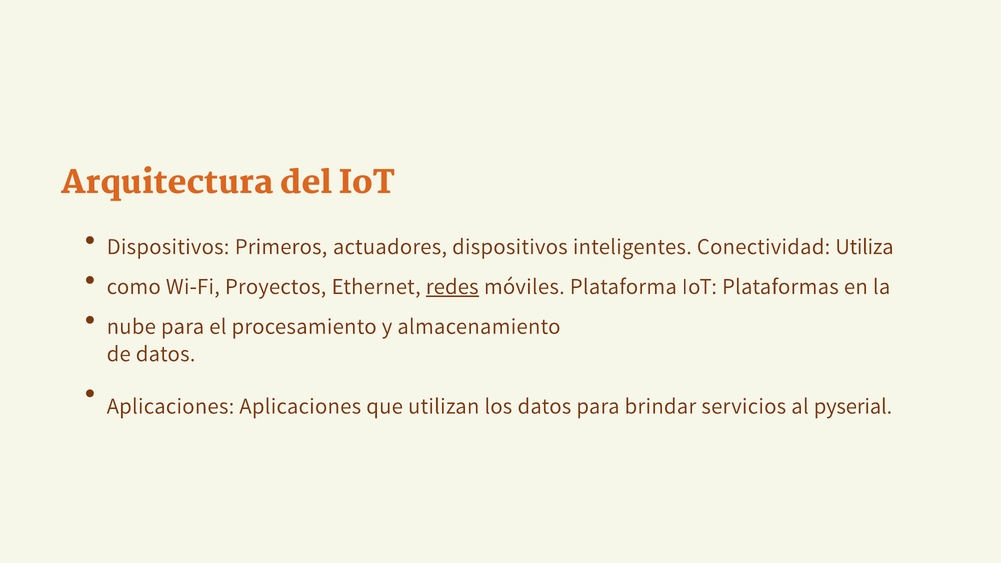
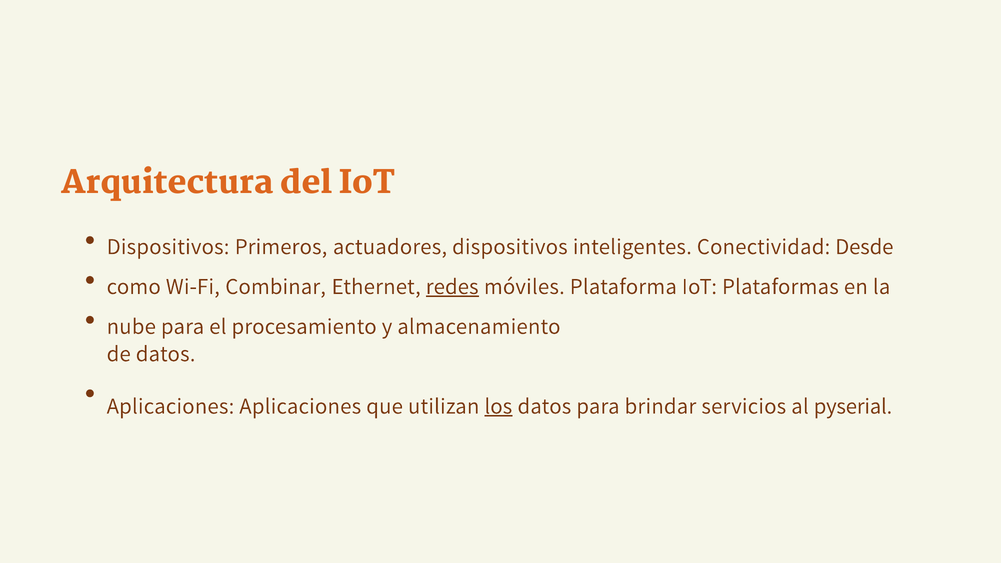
Utiliza: Utiliza -> Desde
Proyectos: Proyectos -> Combinar
los underline: none -> present
